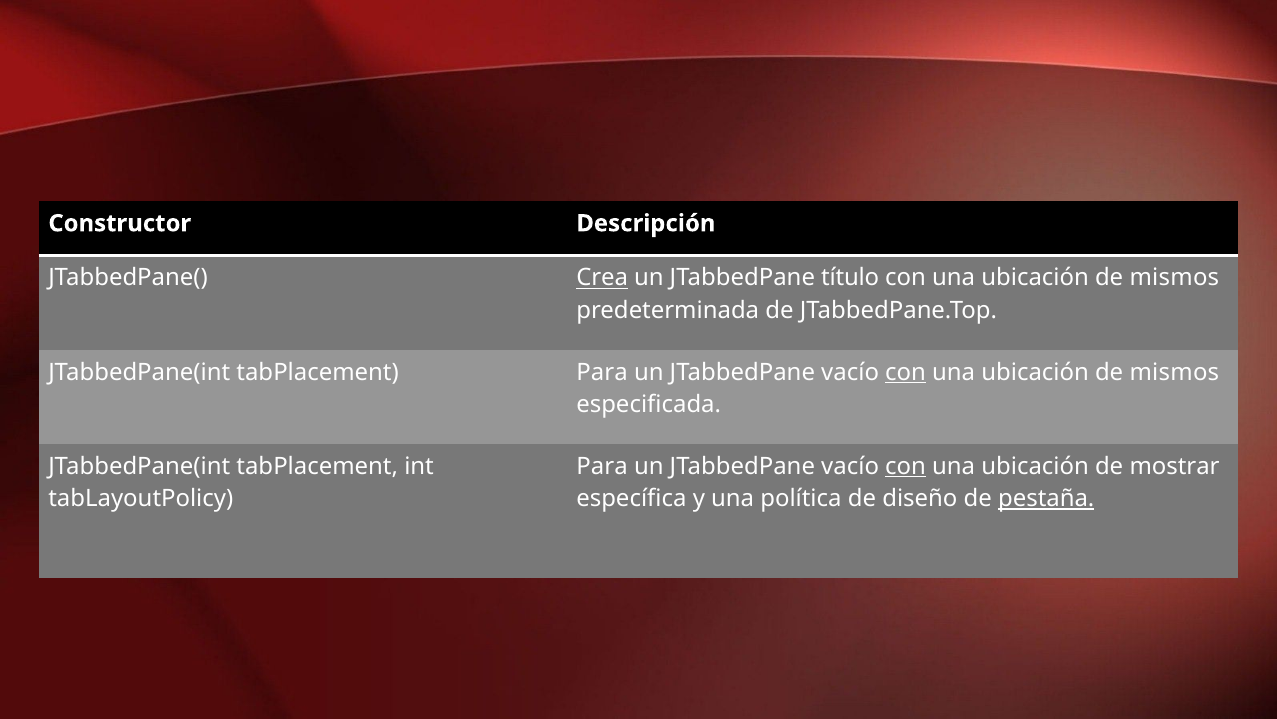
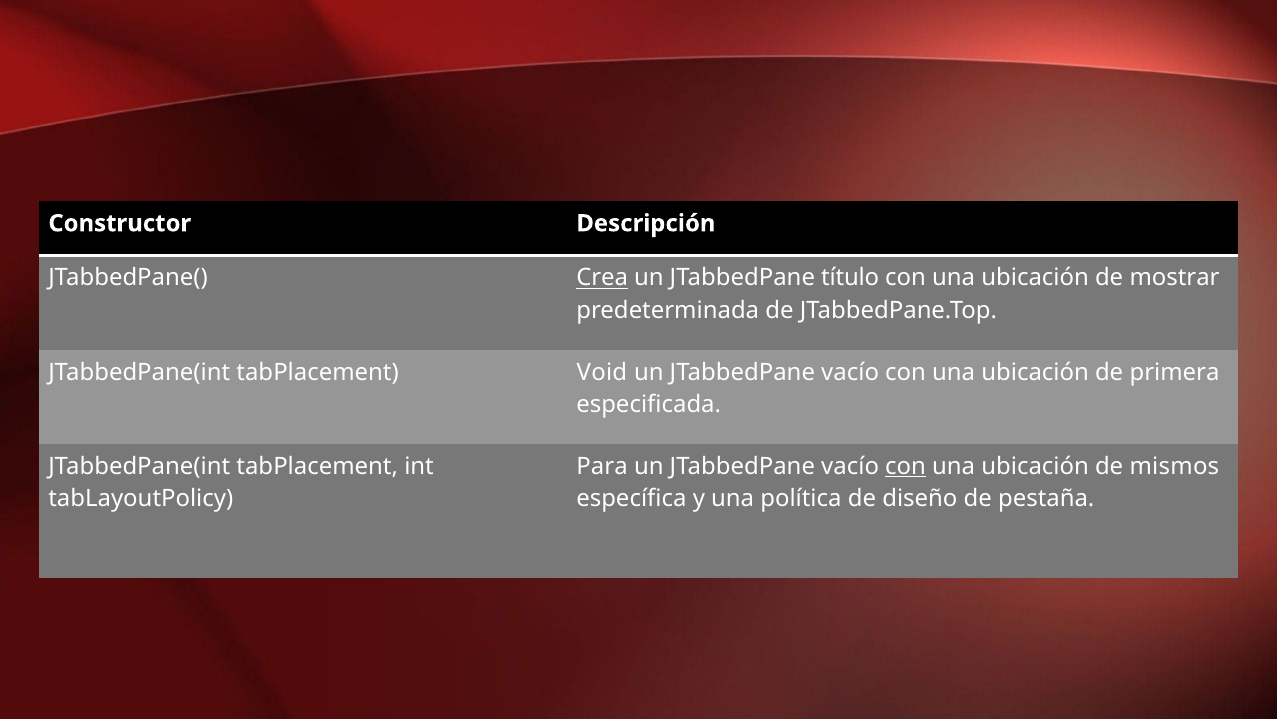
mismos at (1174, 278): mismos -> mostrar
tabPlacement Para: Para -> Void
con at (906, 372) underline: present -> none
mismos at (1174, 372): mismos -> primera
mostrar: mostrar -> mismos
pestaña underline: present -> none
